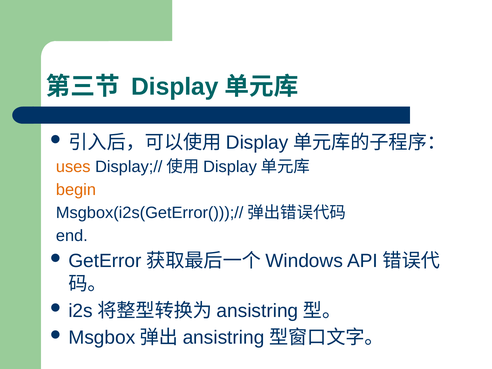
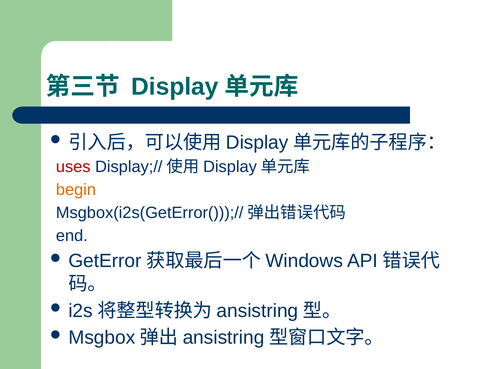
uses colour: orange -> red
